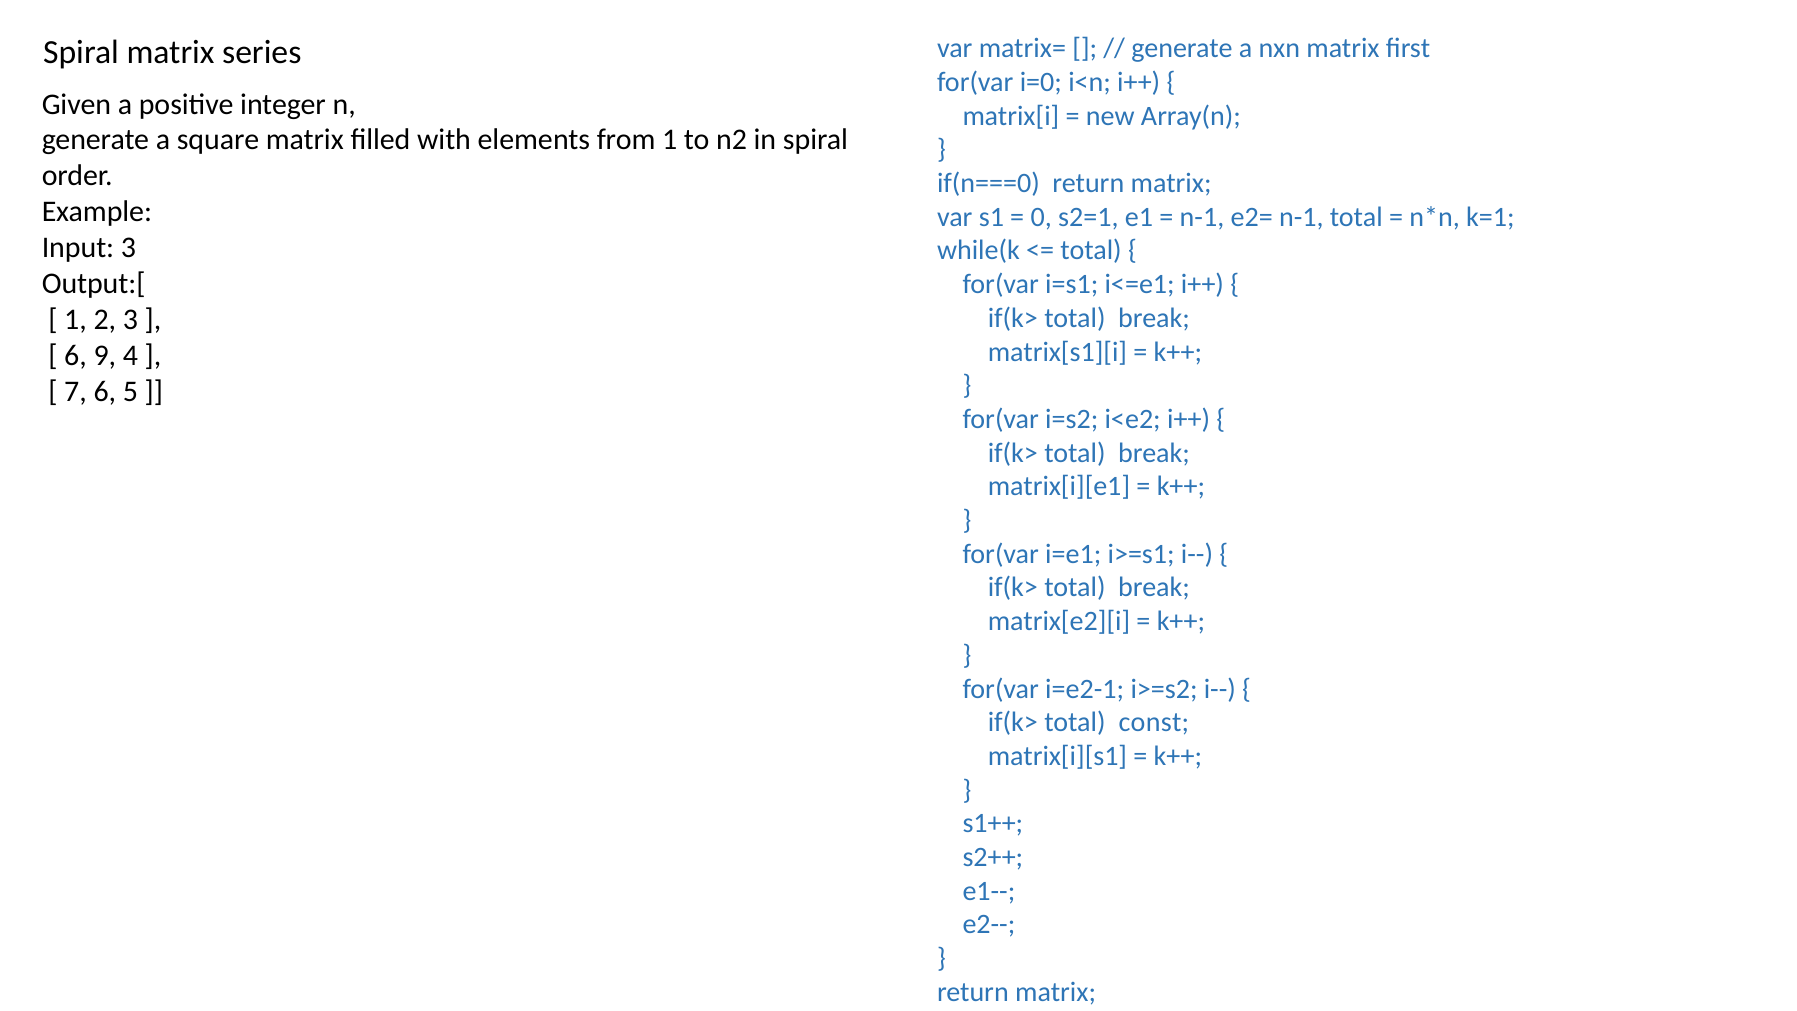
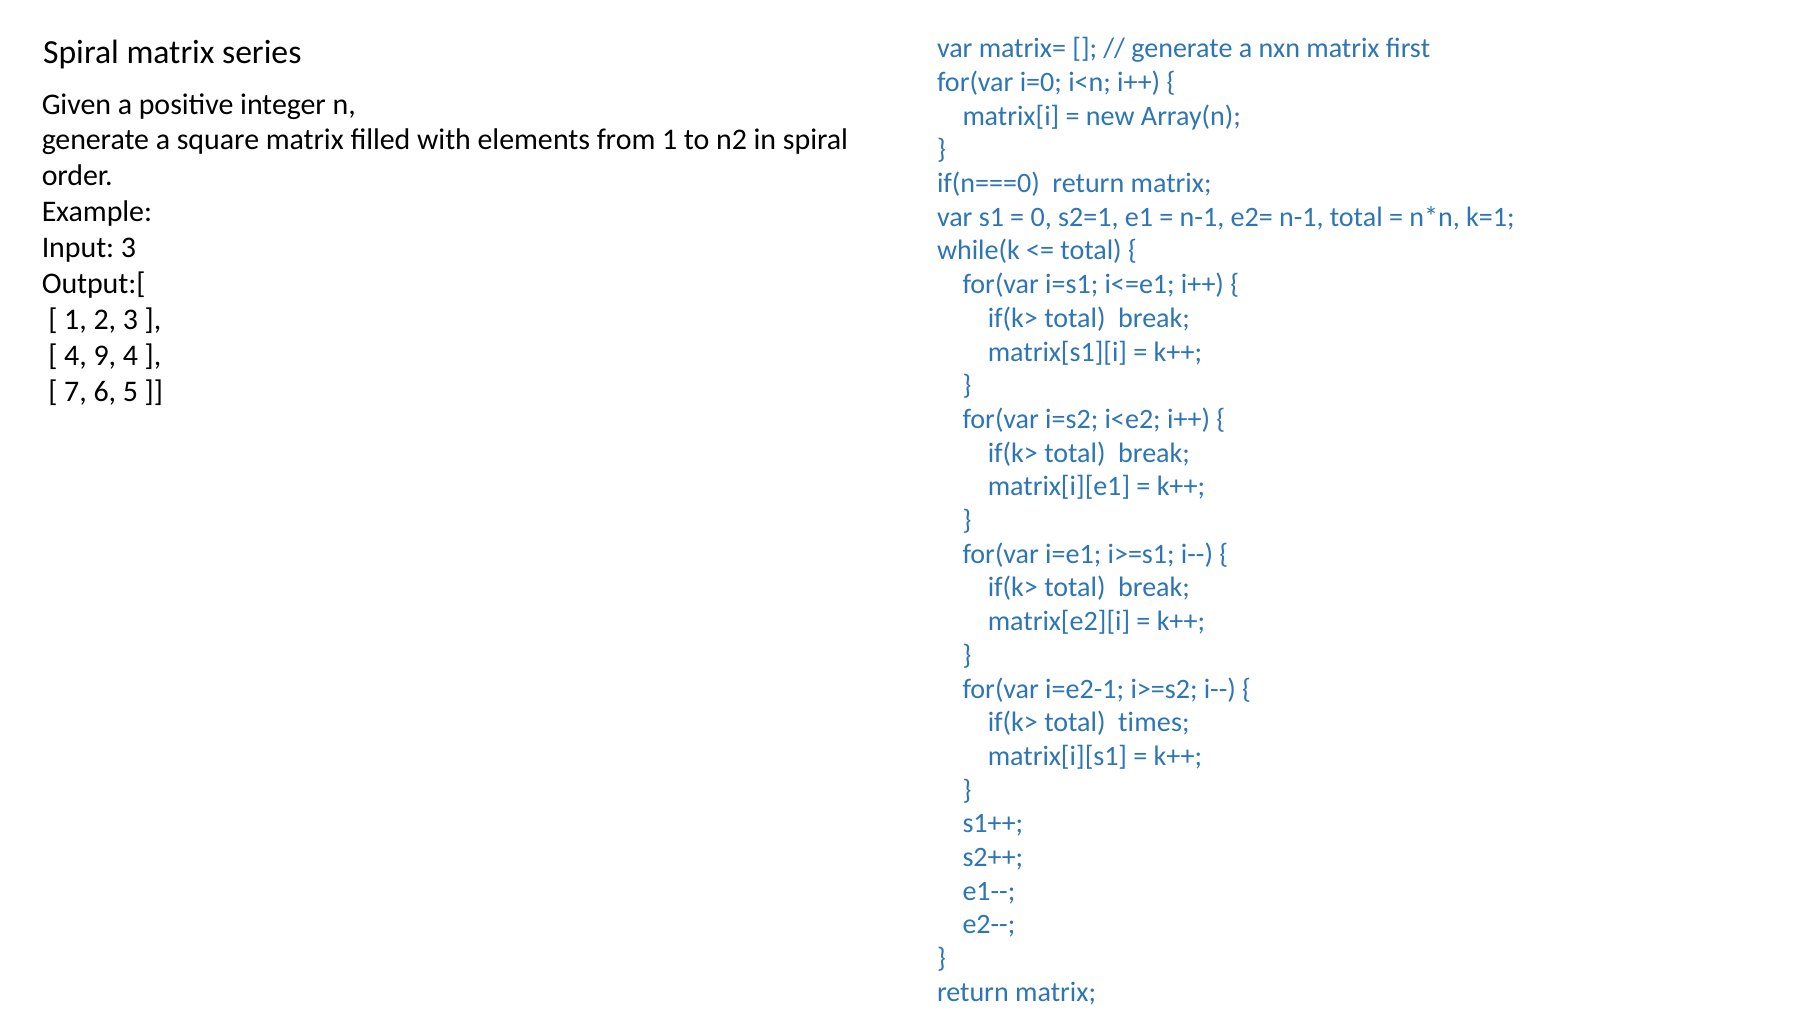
6 at (75, 356): 6 -> 4
const: const -> times
